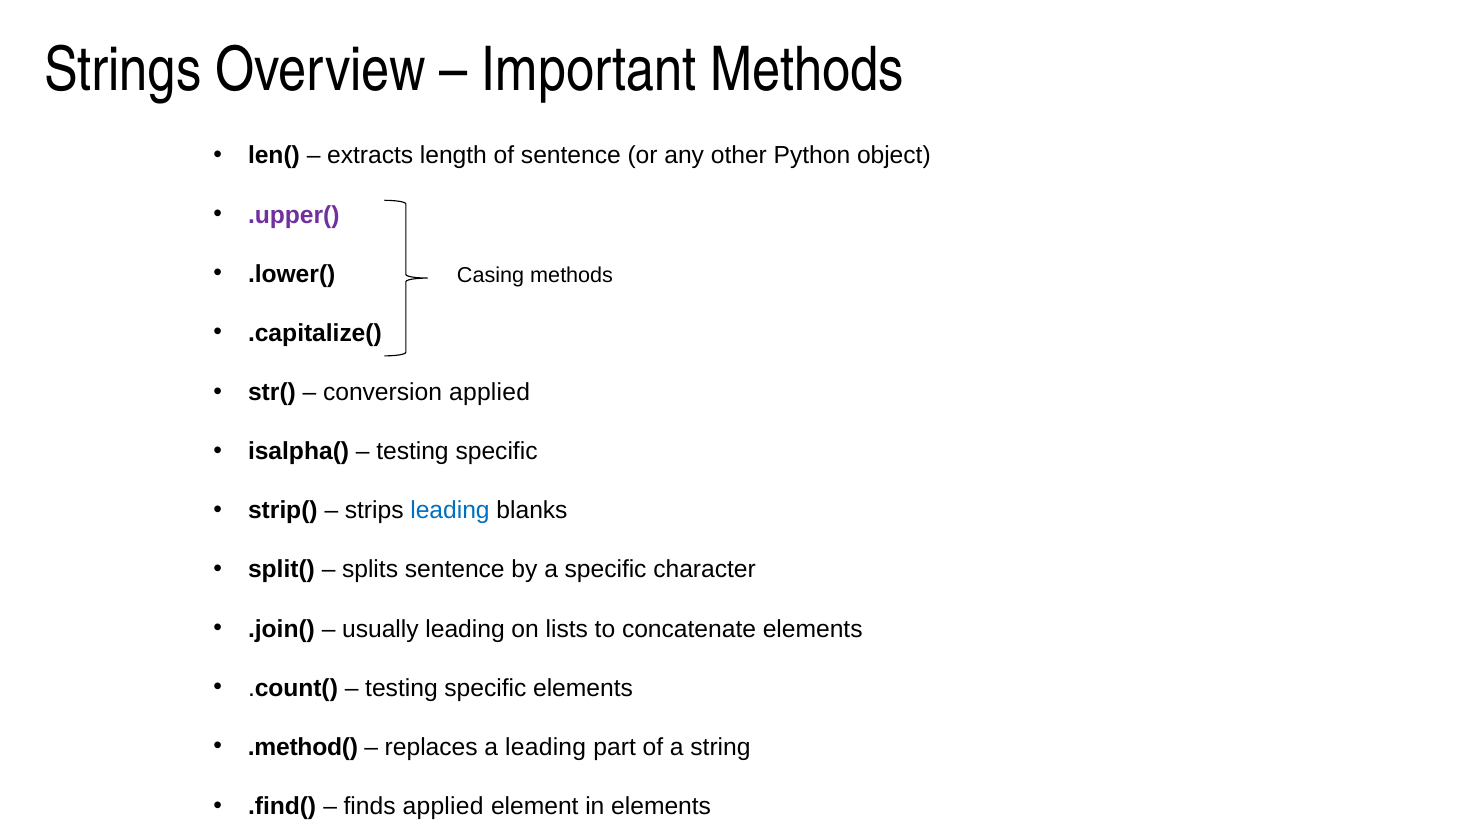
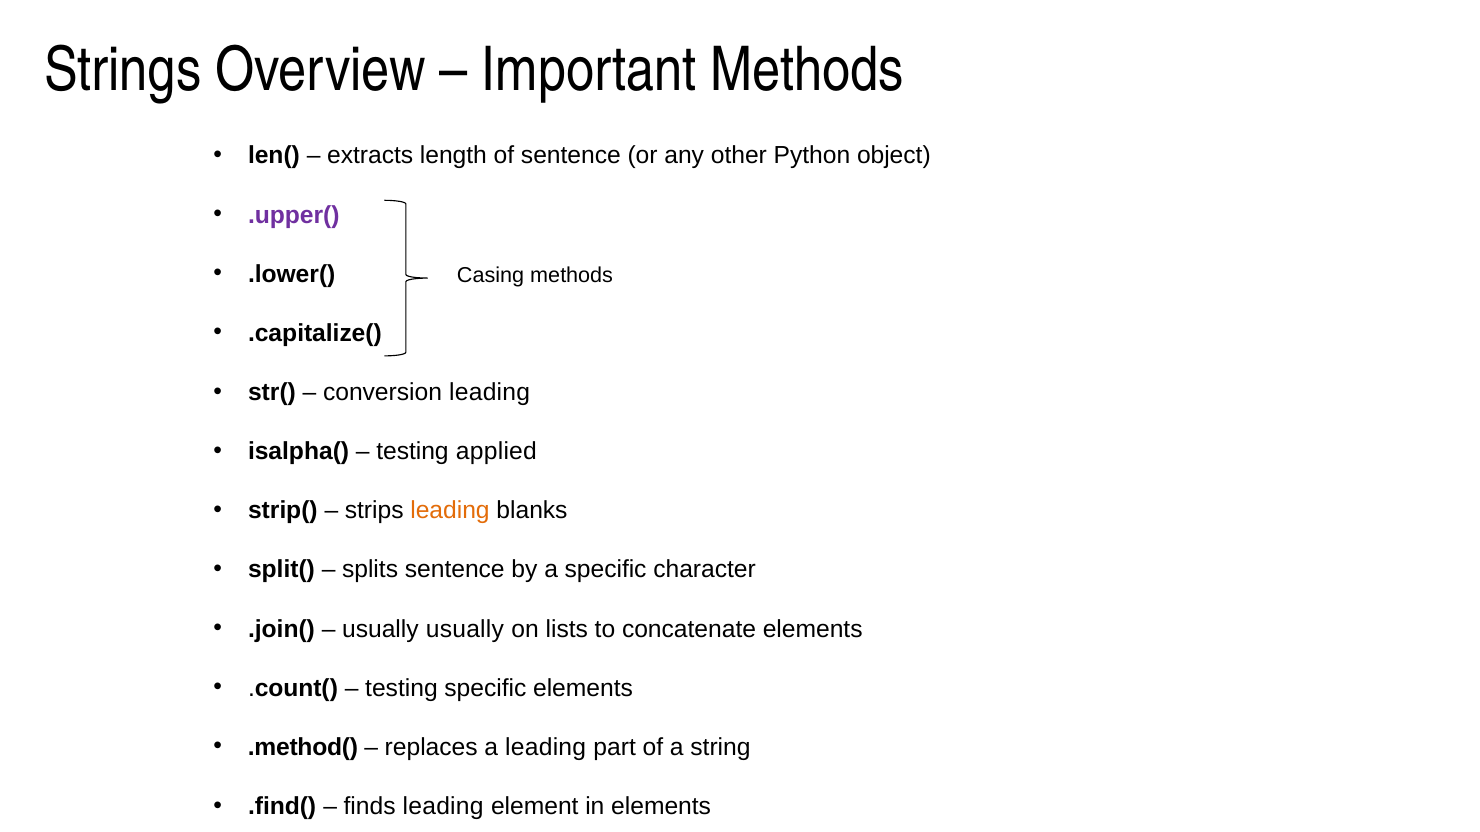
conversion applied: applied -> leading
specific at (497, 452): specific -> applied
leading at (450, 511) colour: blue -> orange
usually leading: leading -> usually
finds applied: applied -> leading
